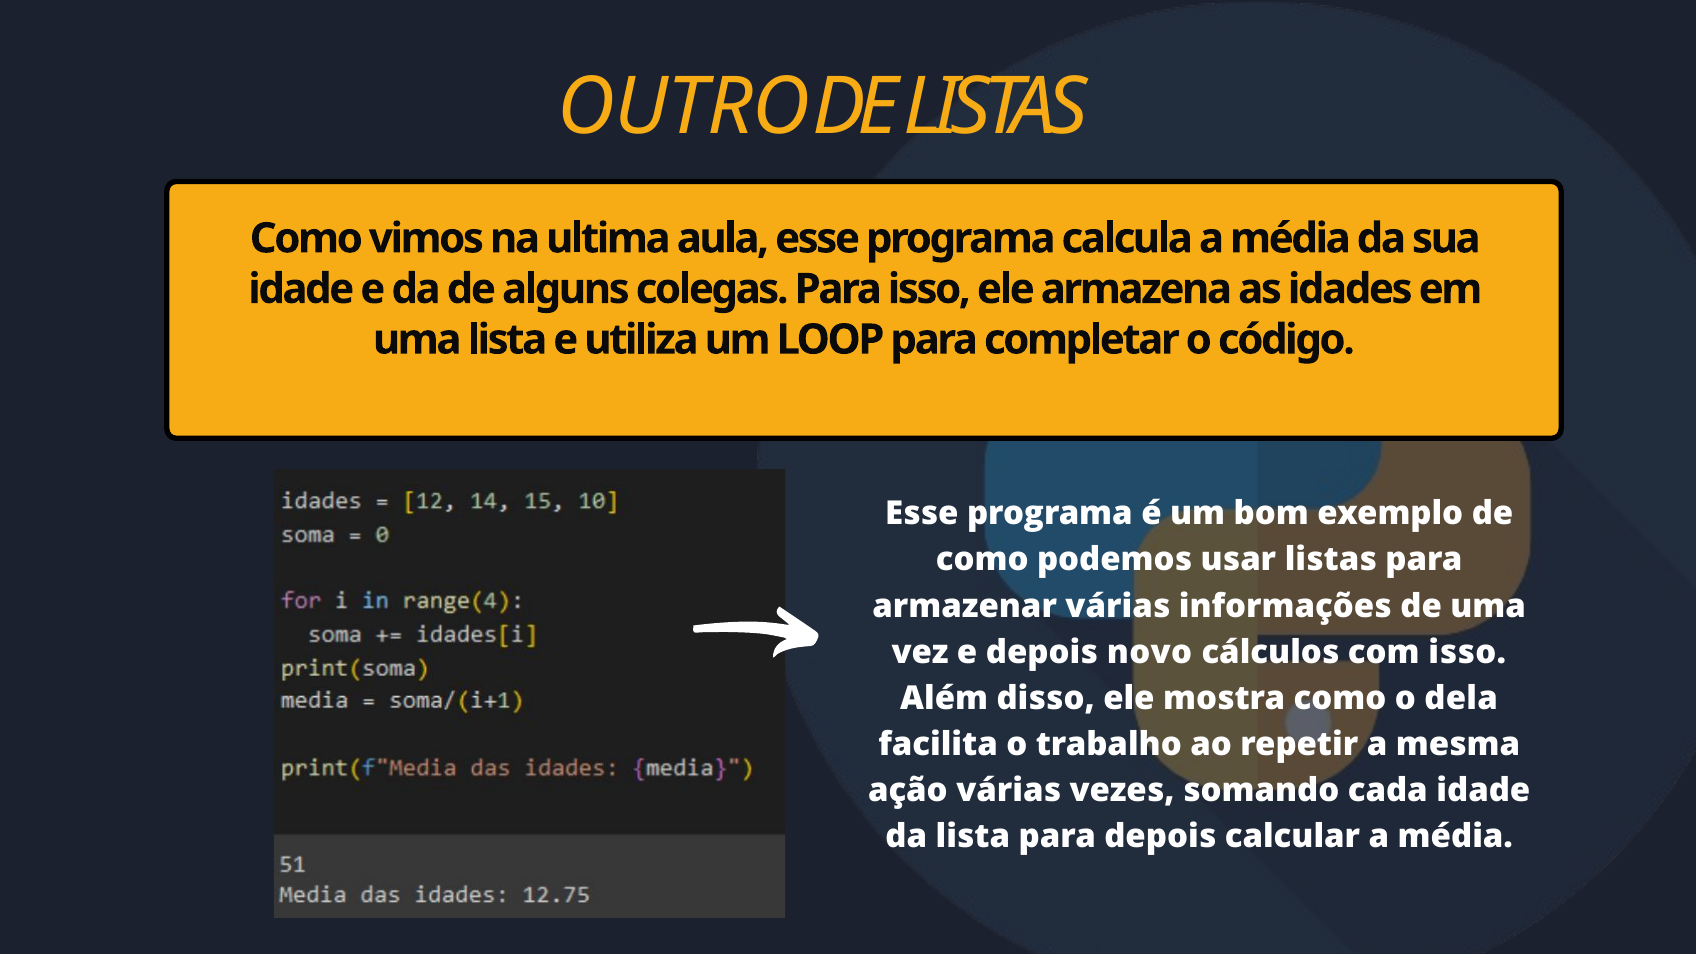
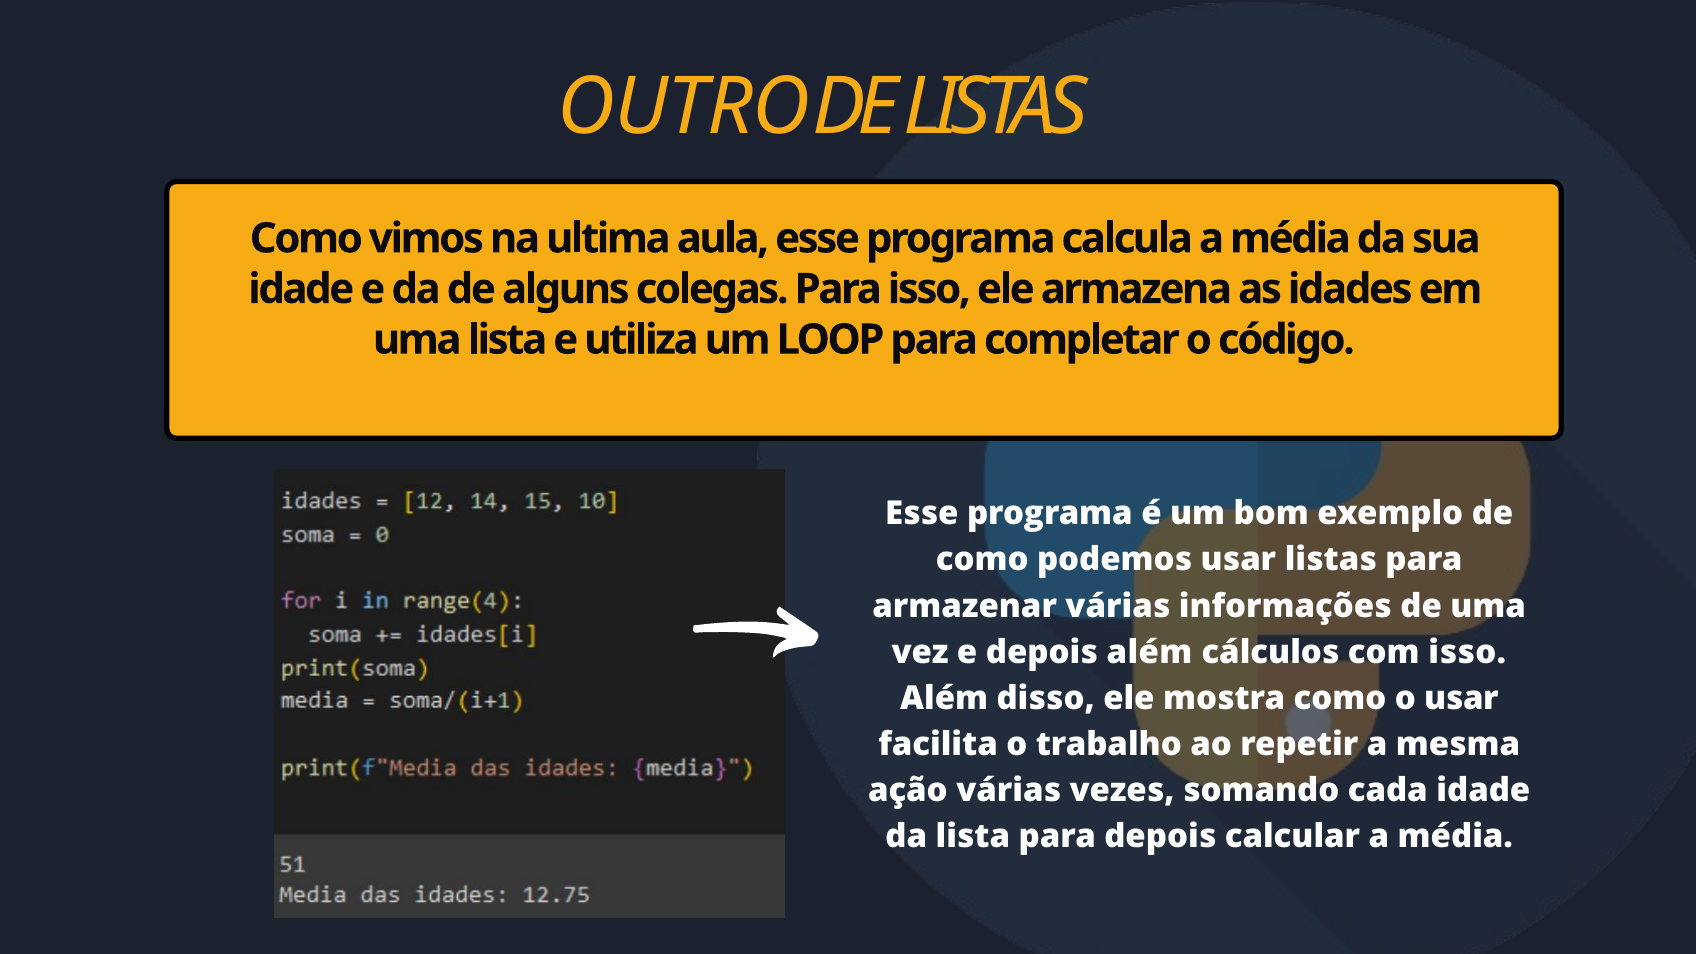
depois novo: novo -> além
o dela: dela -> usar
